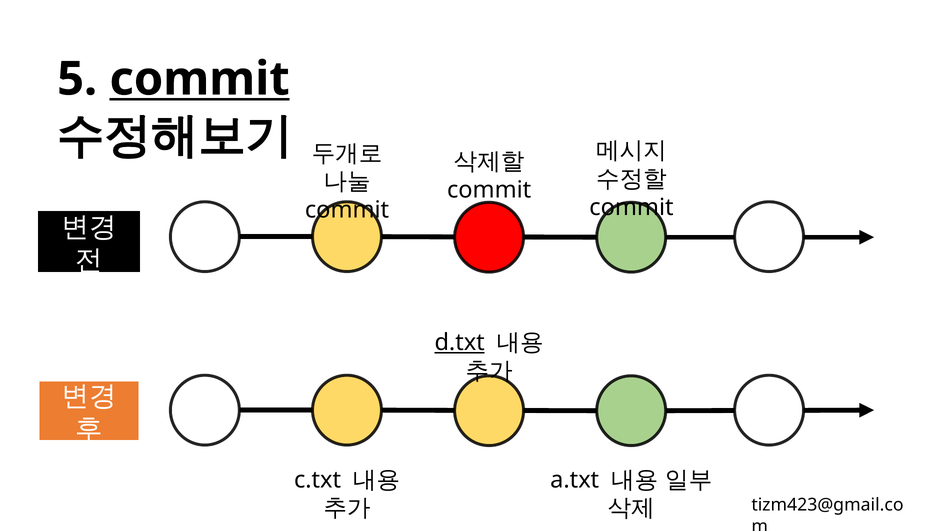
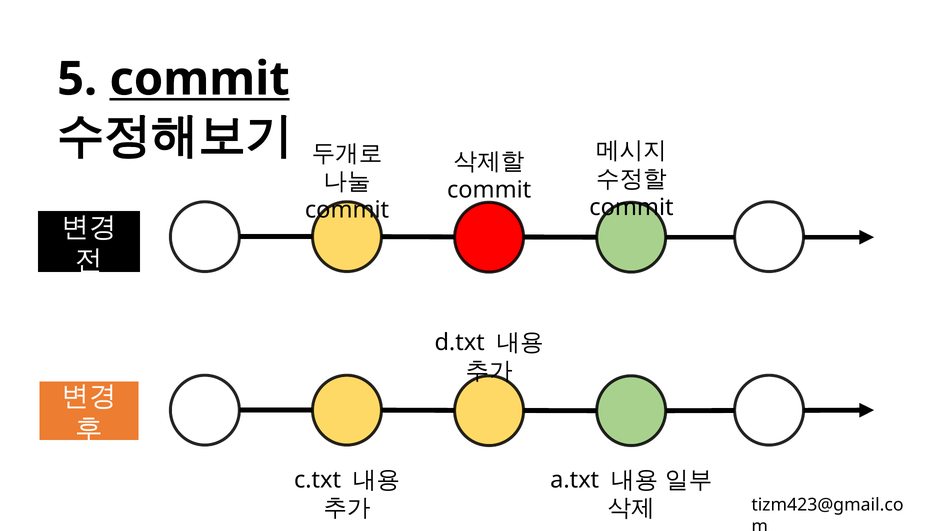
d.txt underline: present -> none
